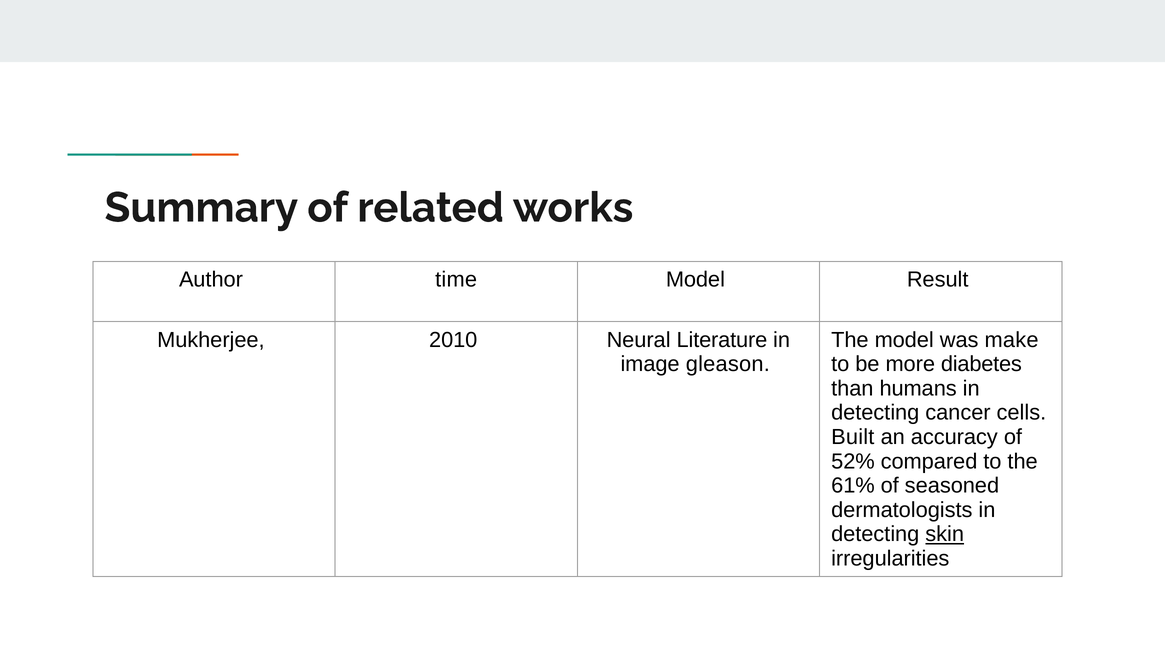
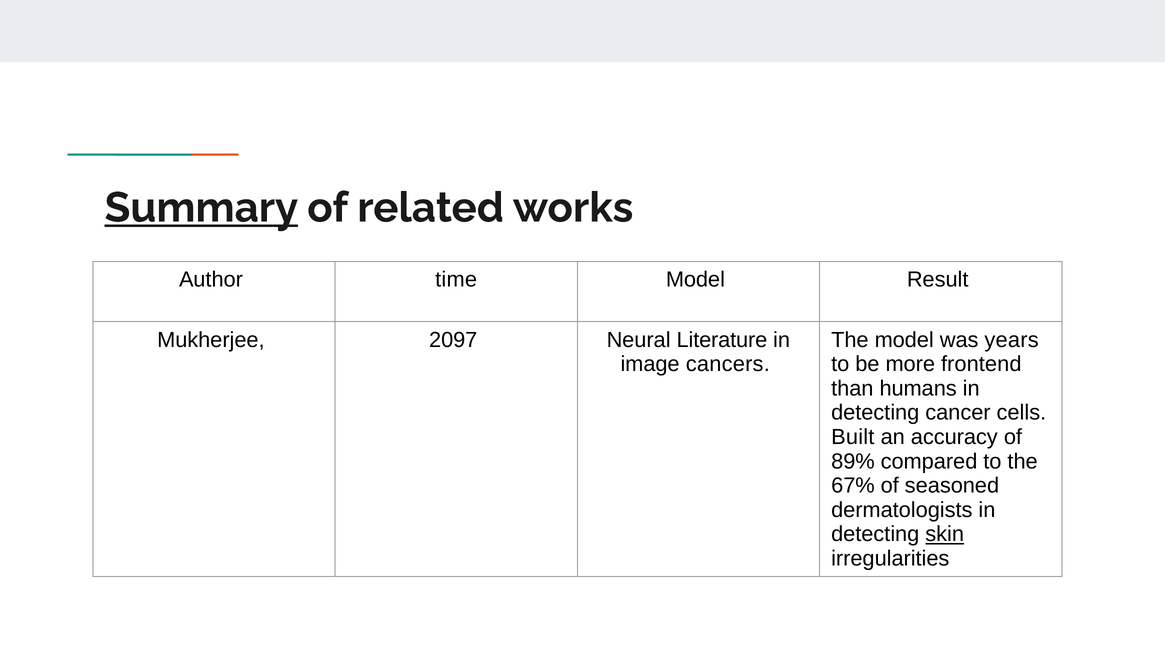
Summary underline: none -> present
2010: 2010 -> 2097
make: make -> years
gleason: gleason -> cancers
diabetes: diabetes -> frontend
52%: 52% -> 89%
61%: 61% -> 67%
